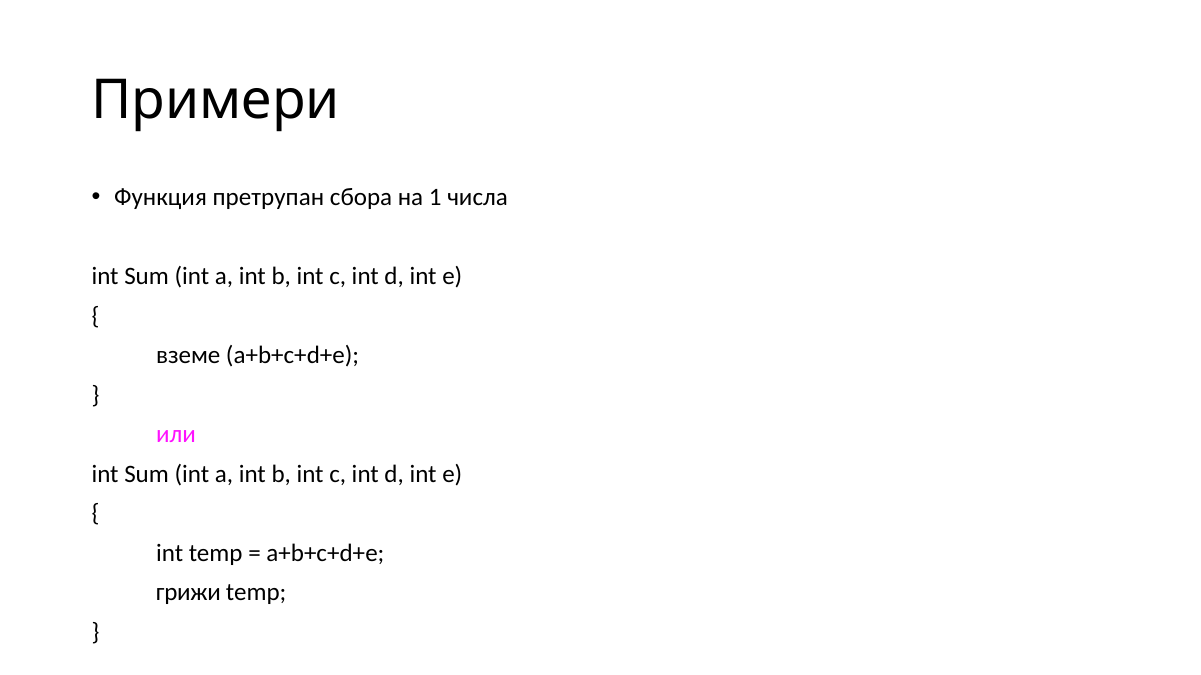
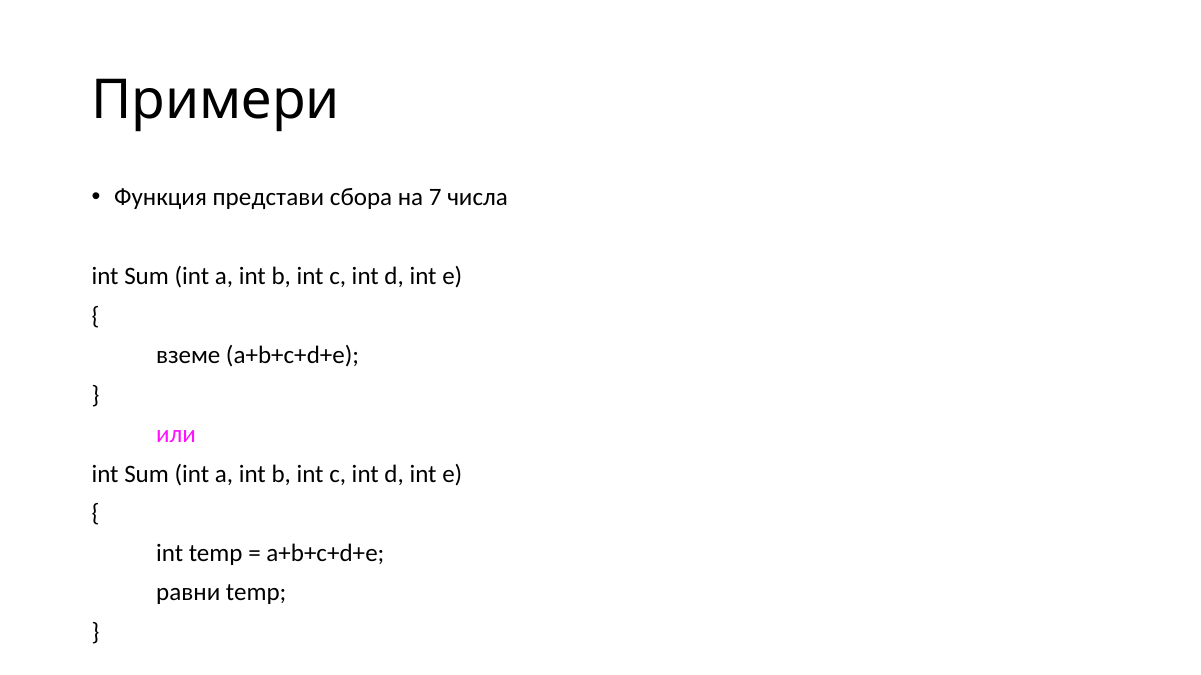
претрупан: претрупан -> представи
1: 1 -> 7
грижи: грижи -> равни
